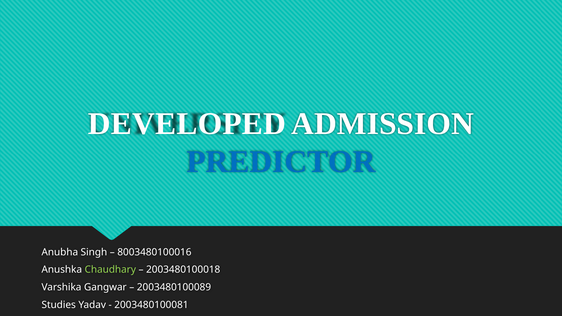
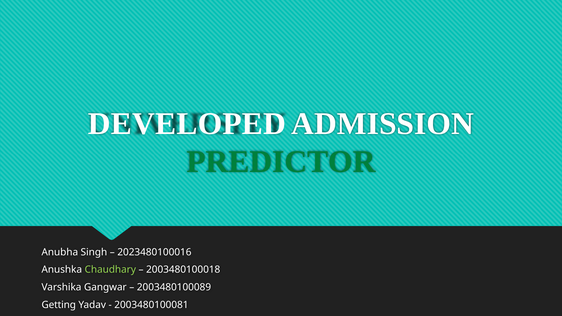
PREDICTOR colour: blue -> green
8003480100016: 8003480100016 -> 2023480100016
Studies: Studies -> Getting
